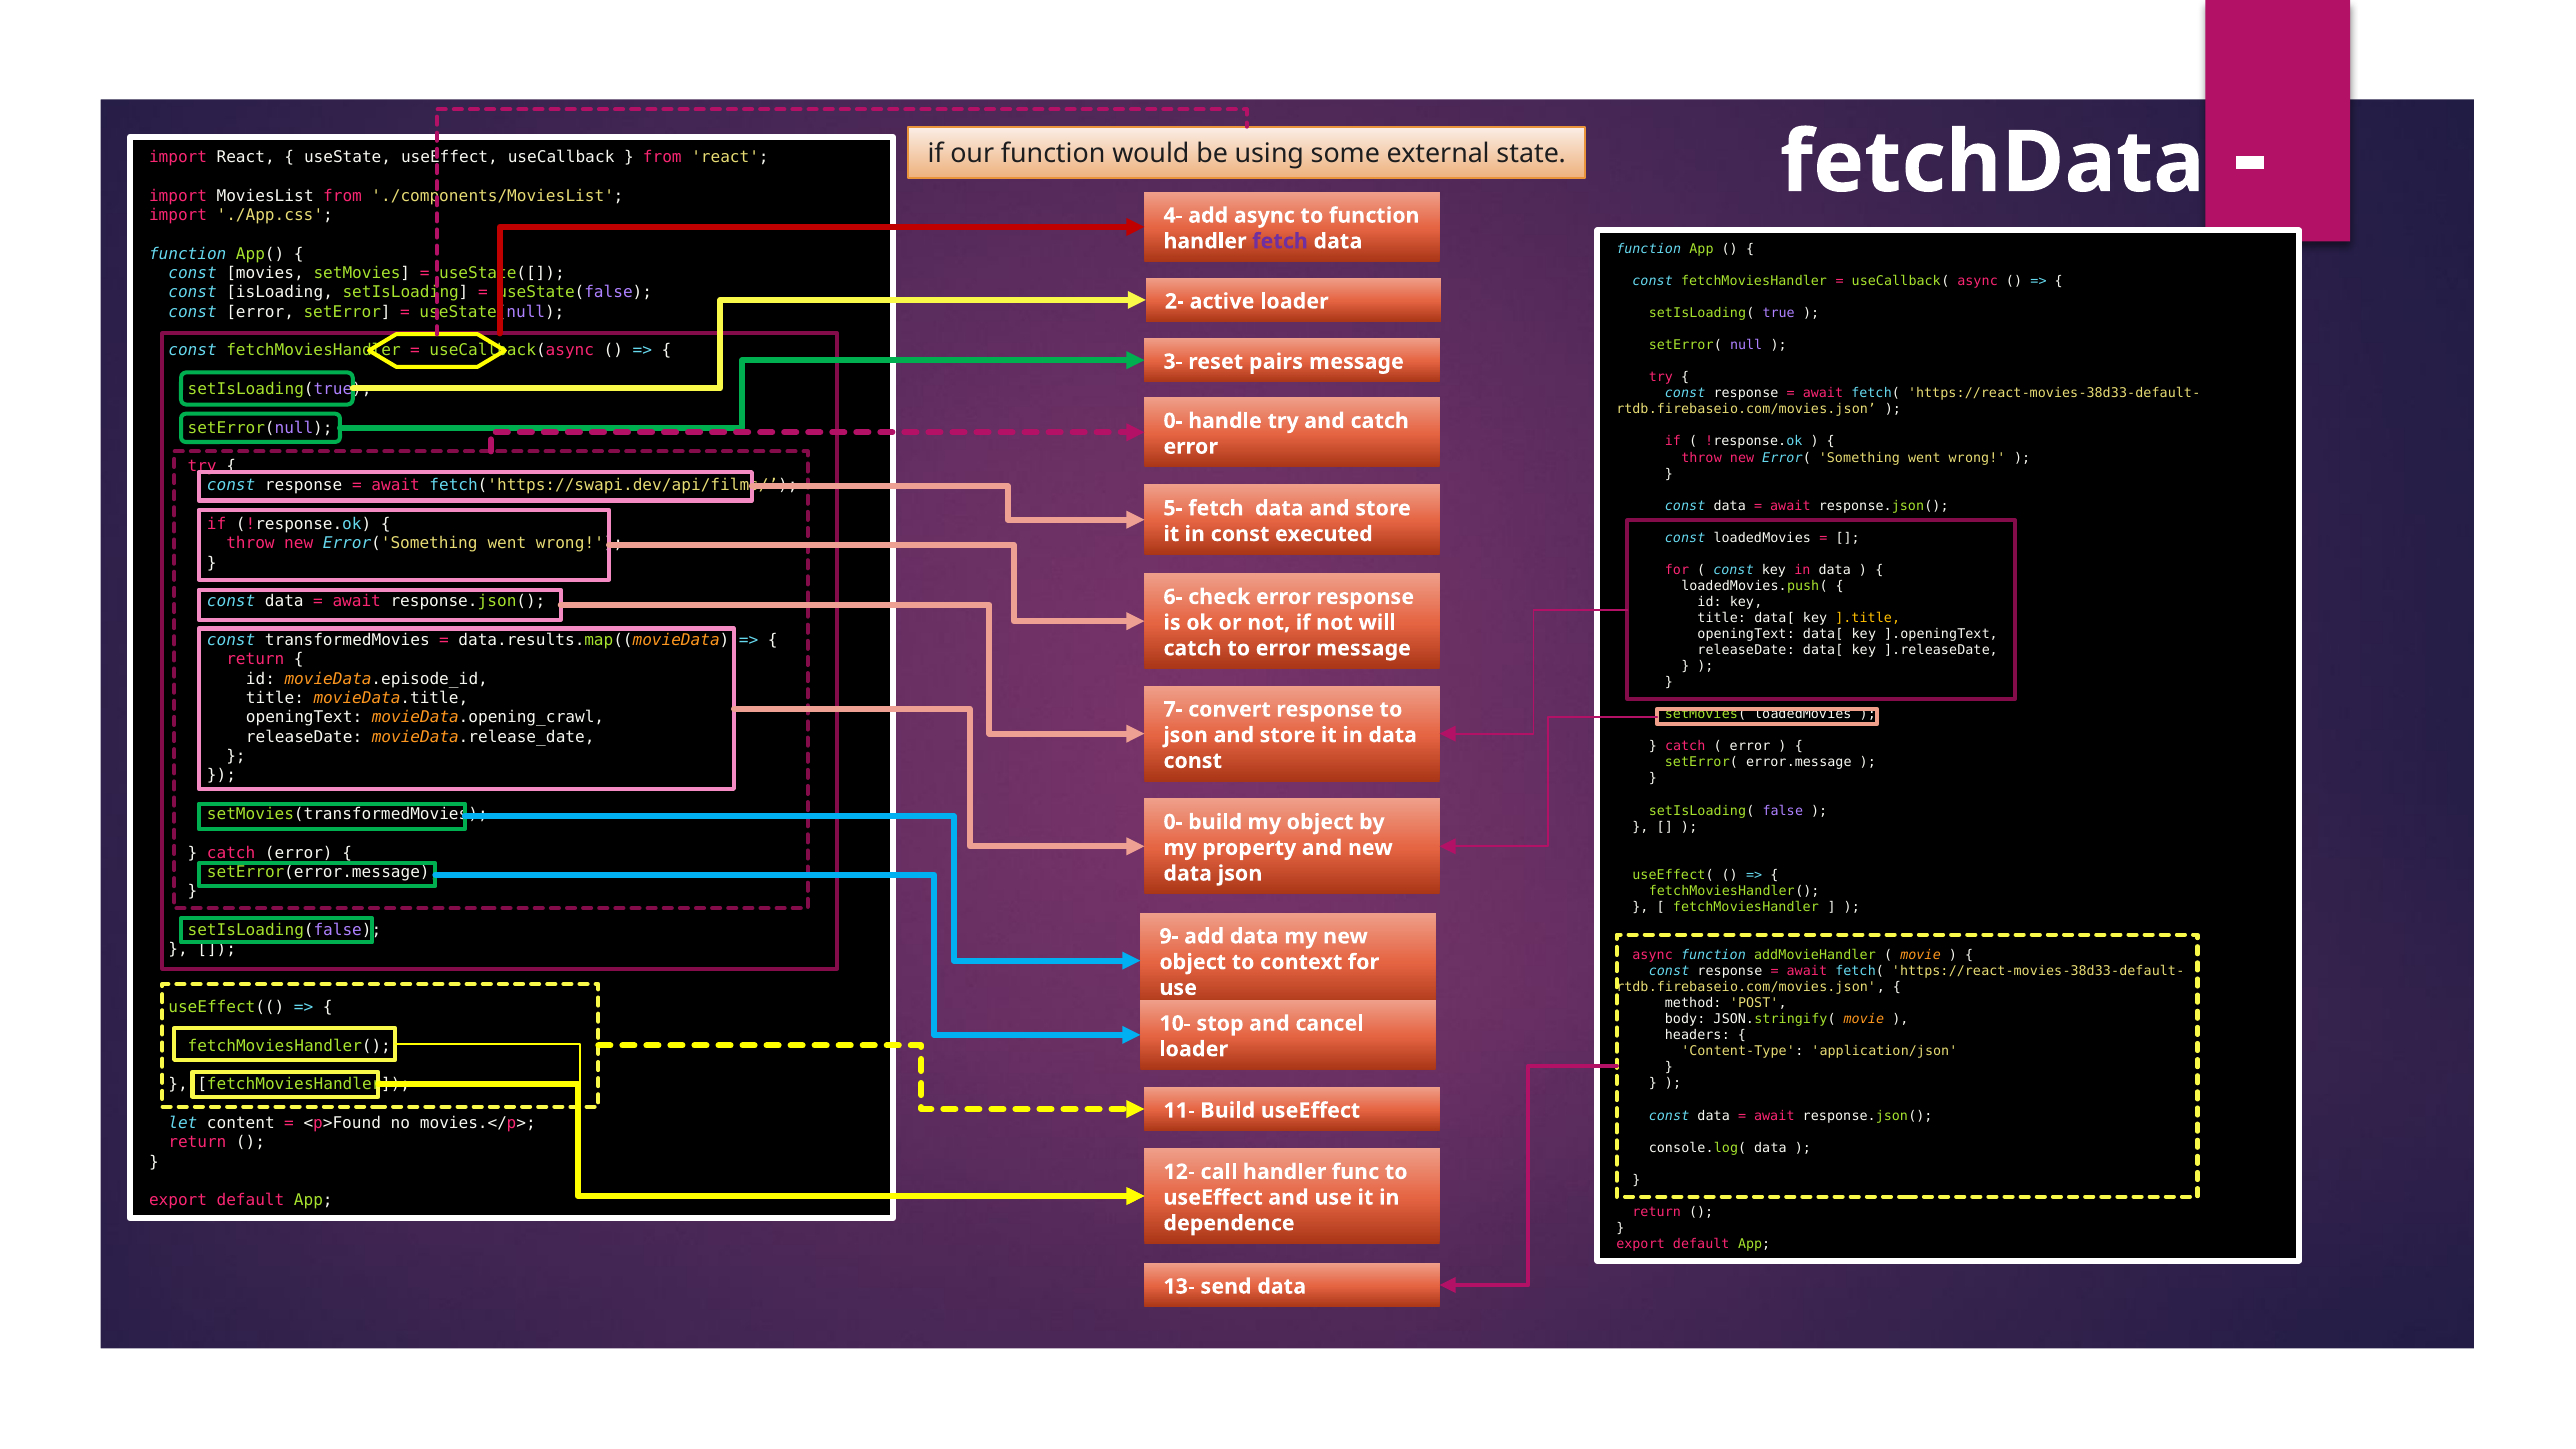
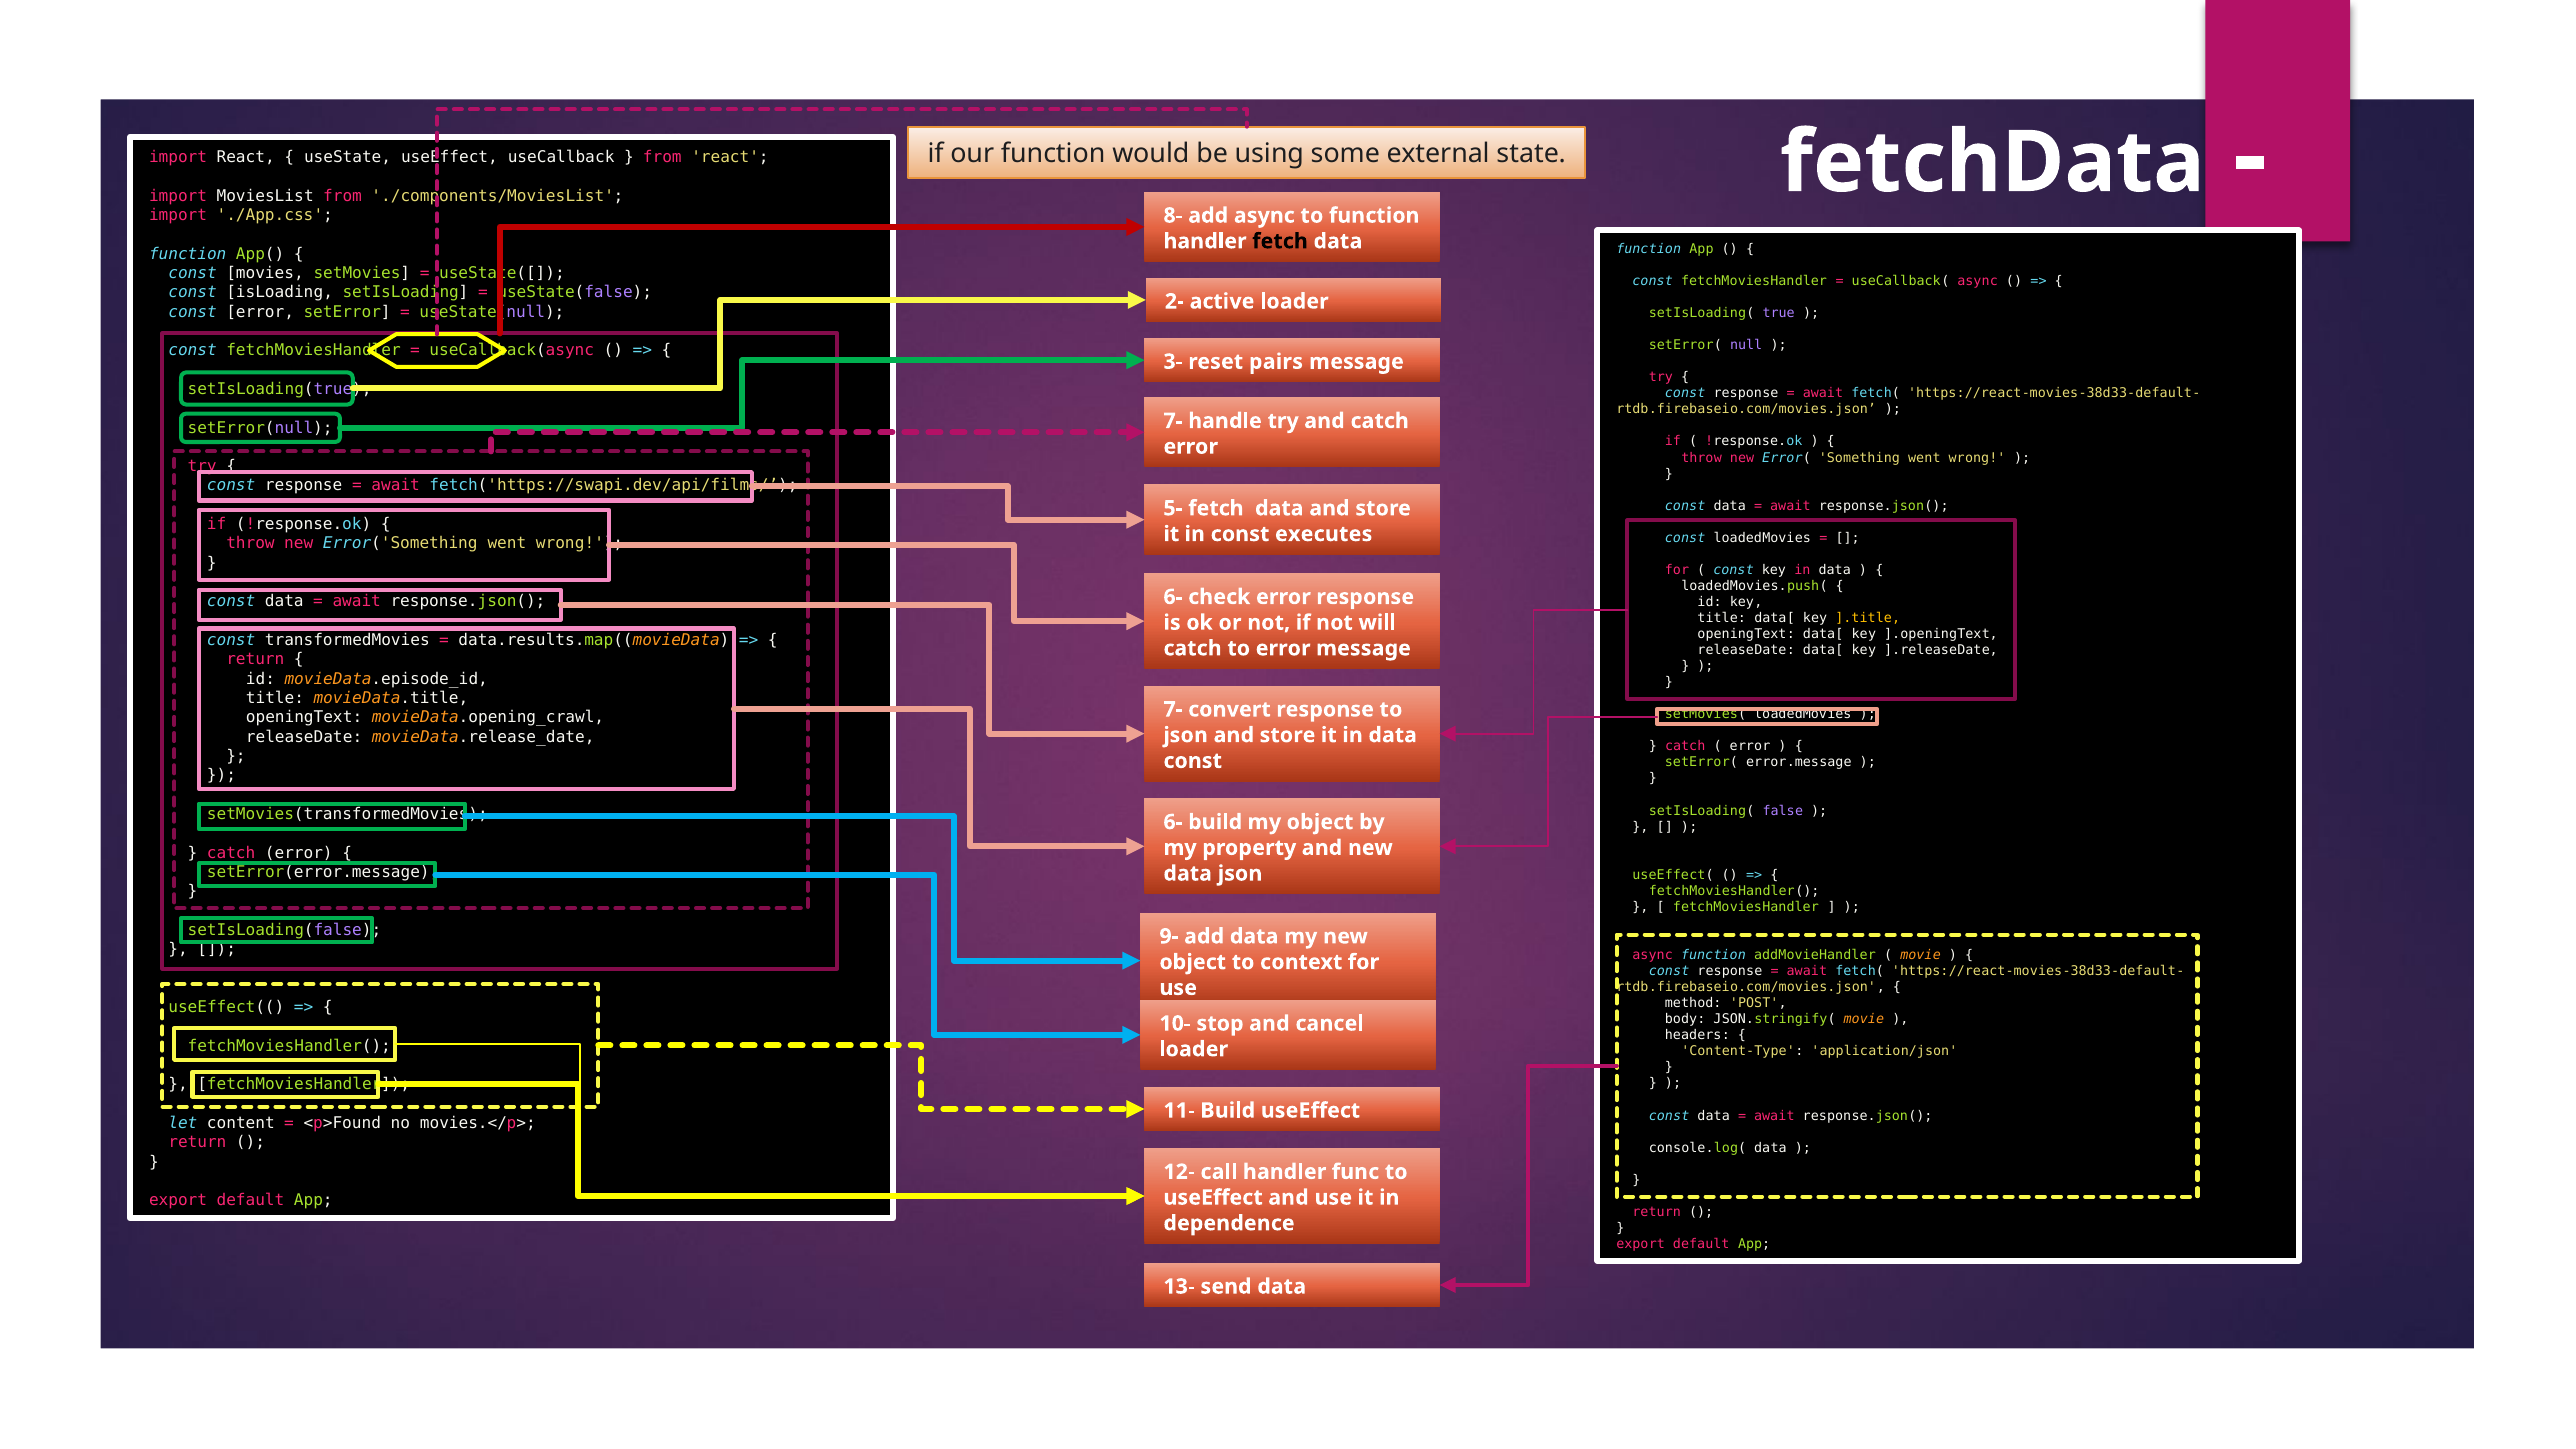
4-: 4- -> 8-
fetch at (1280, 241) colour: purple -> black
0- at (1173, 421): 0- -> 7-
executed: executed -> executes
0- at (1173, 822): 0- -> 6-
